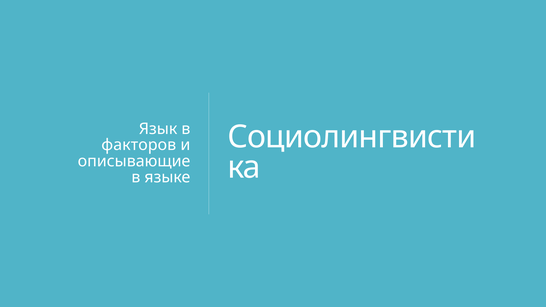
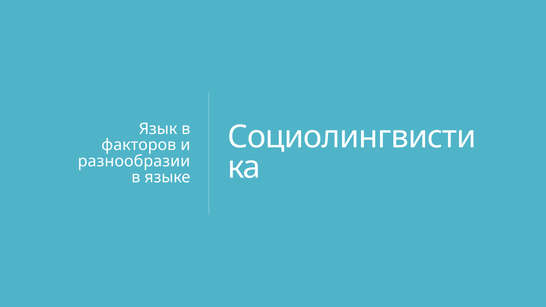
описывающие: описывающие -> разнообразии
